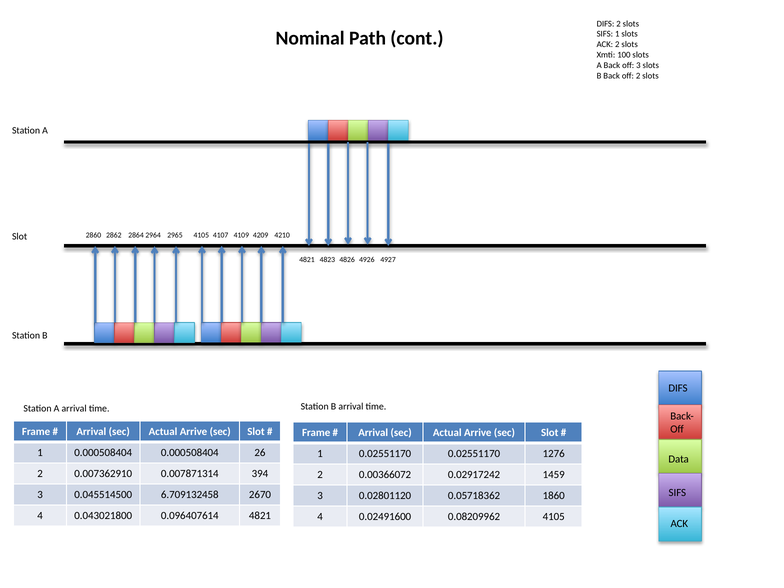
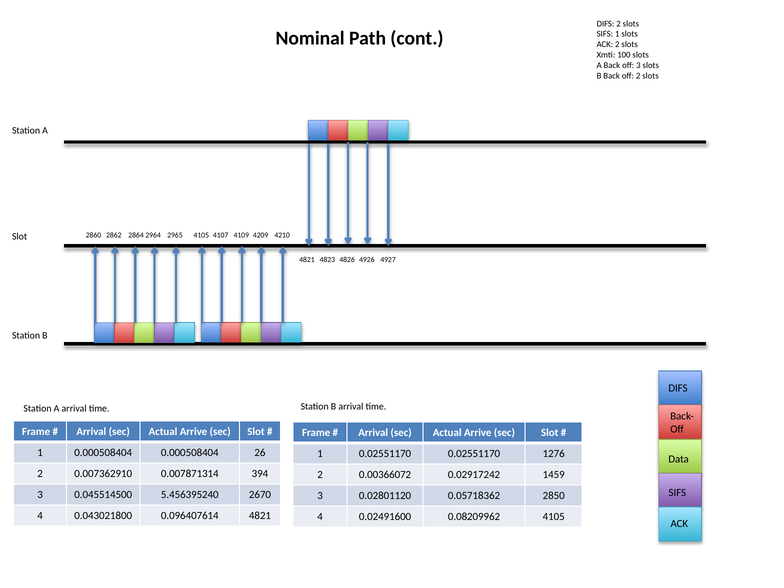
6.709132458: 6.709132458 -> 5.456395240
1860: 1860 -> 2850
